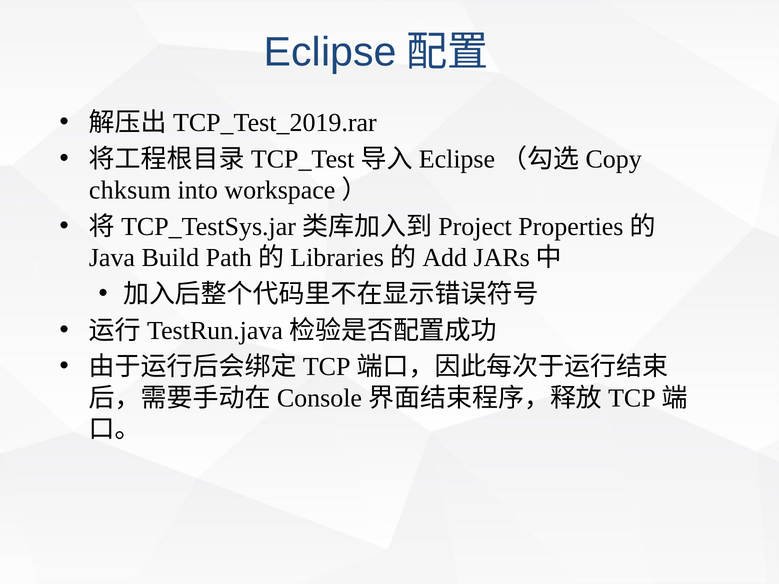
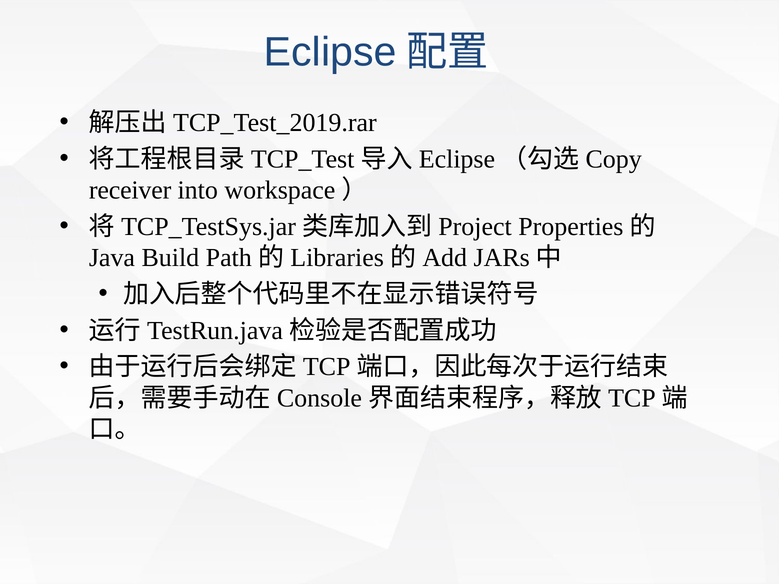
chksum: chksum -> receiver
